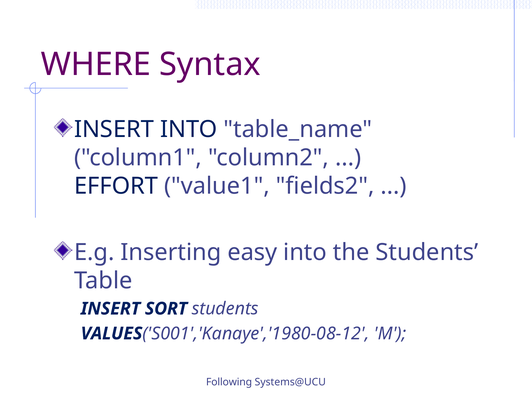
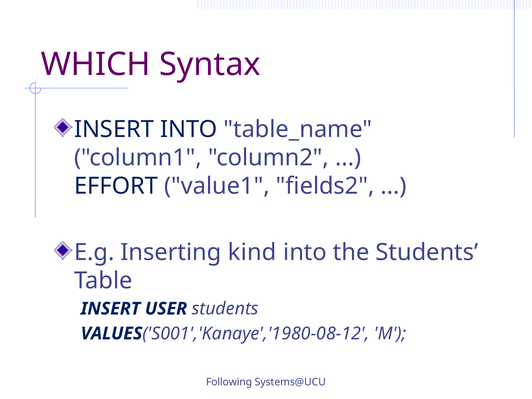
WHERE: WHERE -> WHICH
easy: easy -> kind
SORT: SORT -> USER
